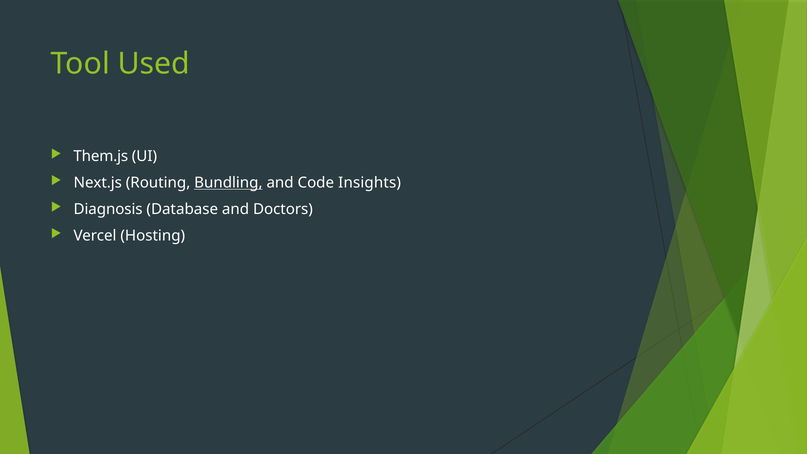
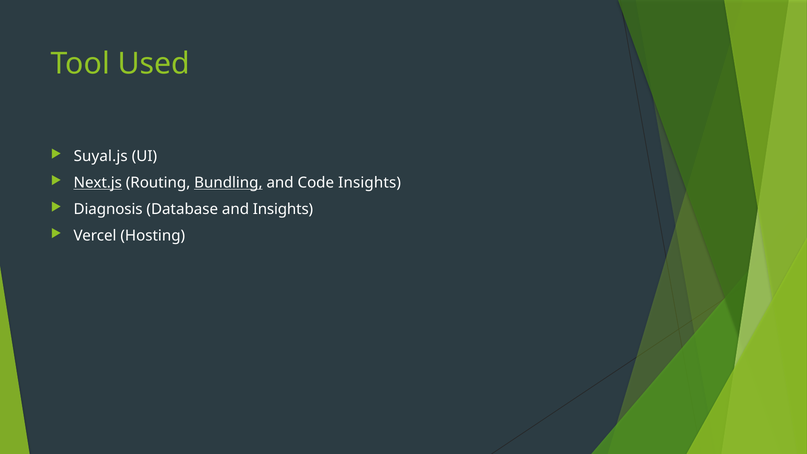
Them.js: Them.js -> Suyal.js
Next.js underline: none -> present
and Doctors: Doctors -> Insights
